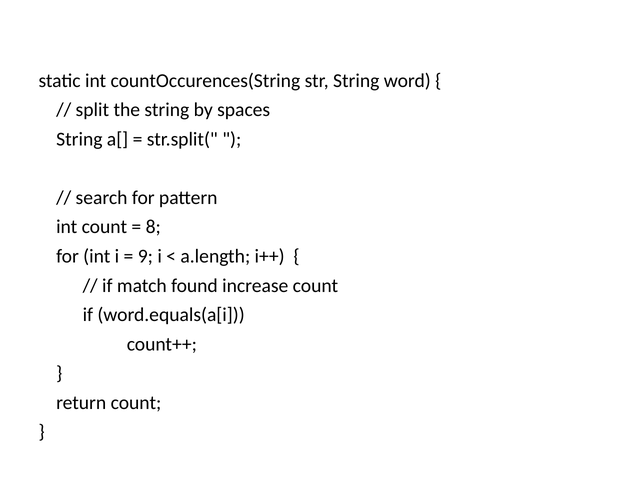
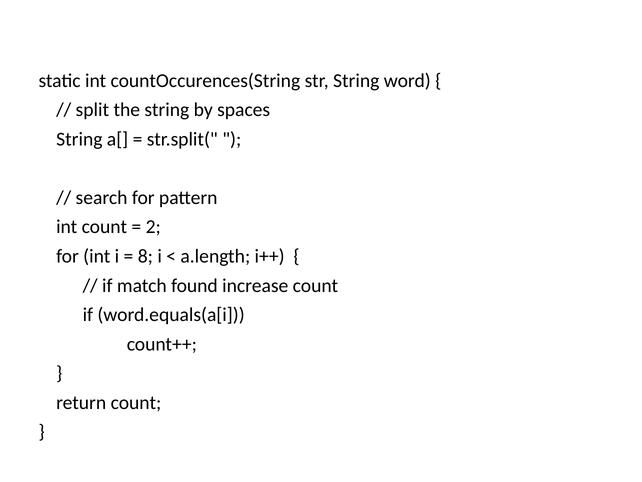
8: 8 -> 2
9: 9 -> 8
